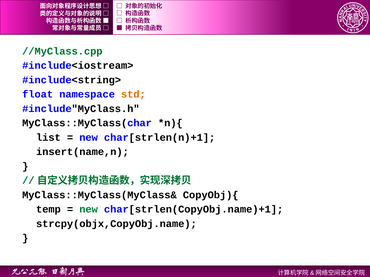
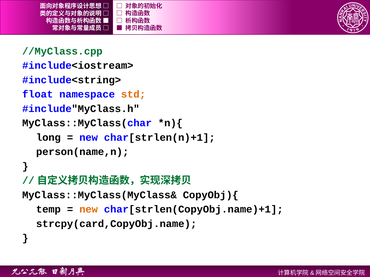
list: list -> long
insert(name,n: insert(name,n -> person(name,n
new at (89, 210) colour: green -> orange
strcpy(objx,CopyObj.name: strcpy(objx,CopyObj.name -> strcpy(card,CopyObj.name
